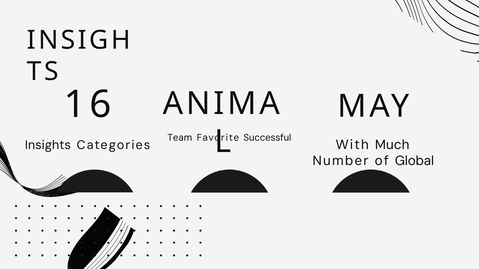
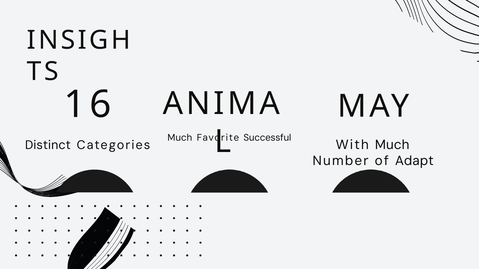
Team at (180, 138): Team -> Much
Insights: Insights -> Distinct
Global: Global -> Adapt
